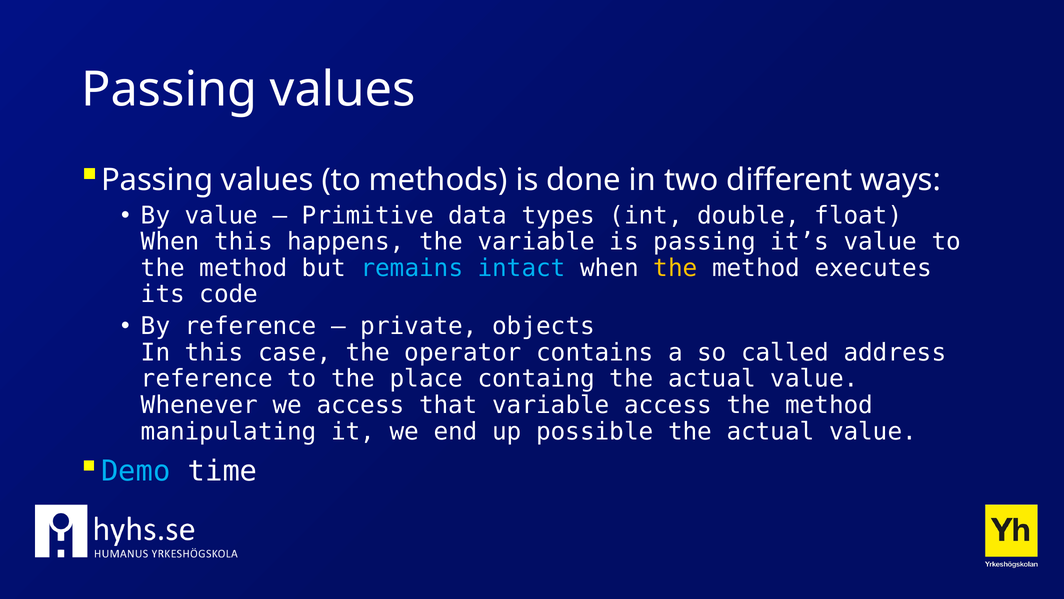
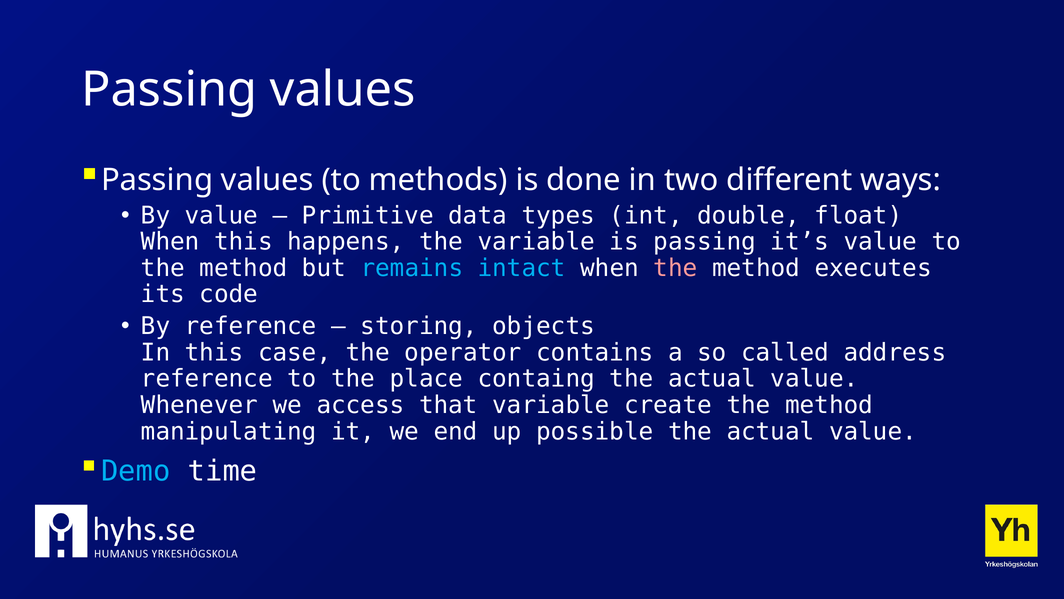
the at (675, 268) colour: yellow -> pink
private: private -> storing
variable access: access -> create
